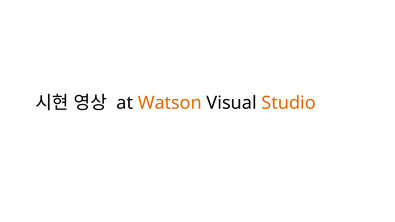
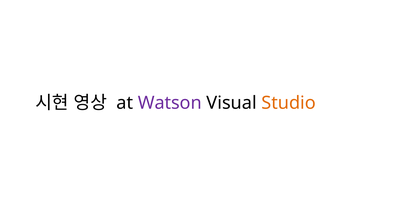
Watson colour: orange -> purple
